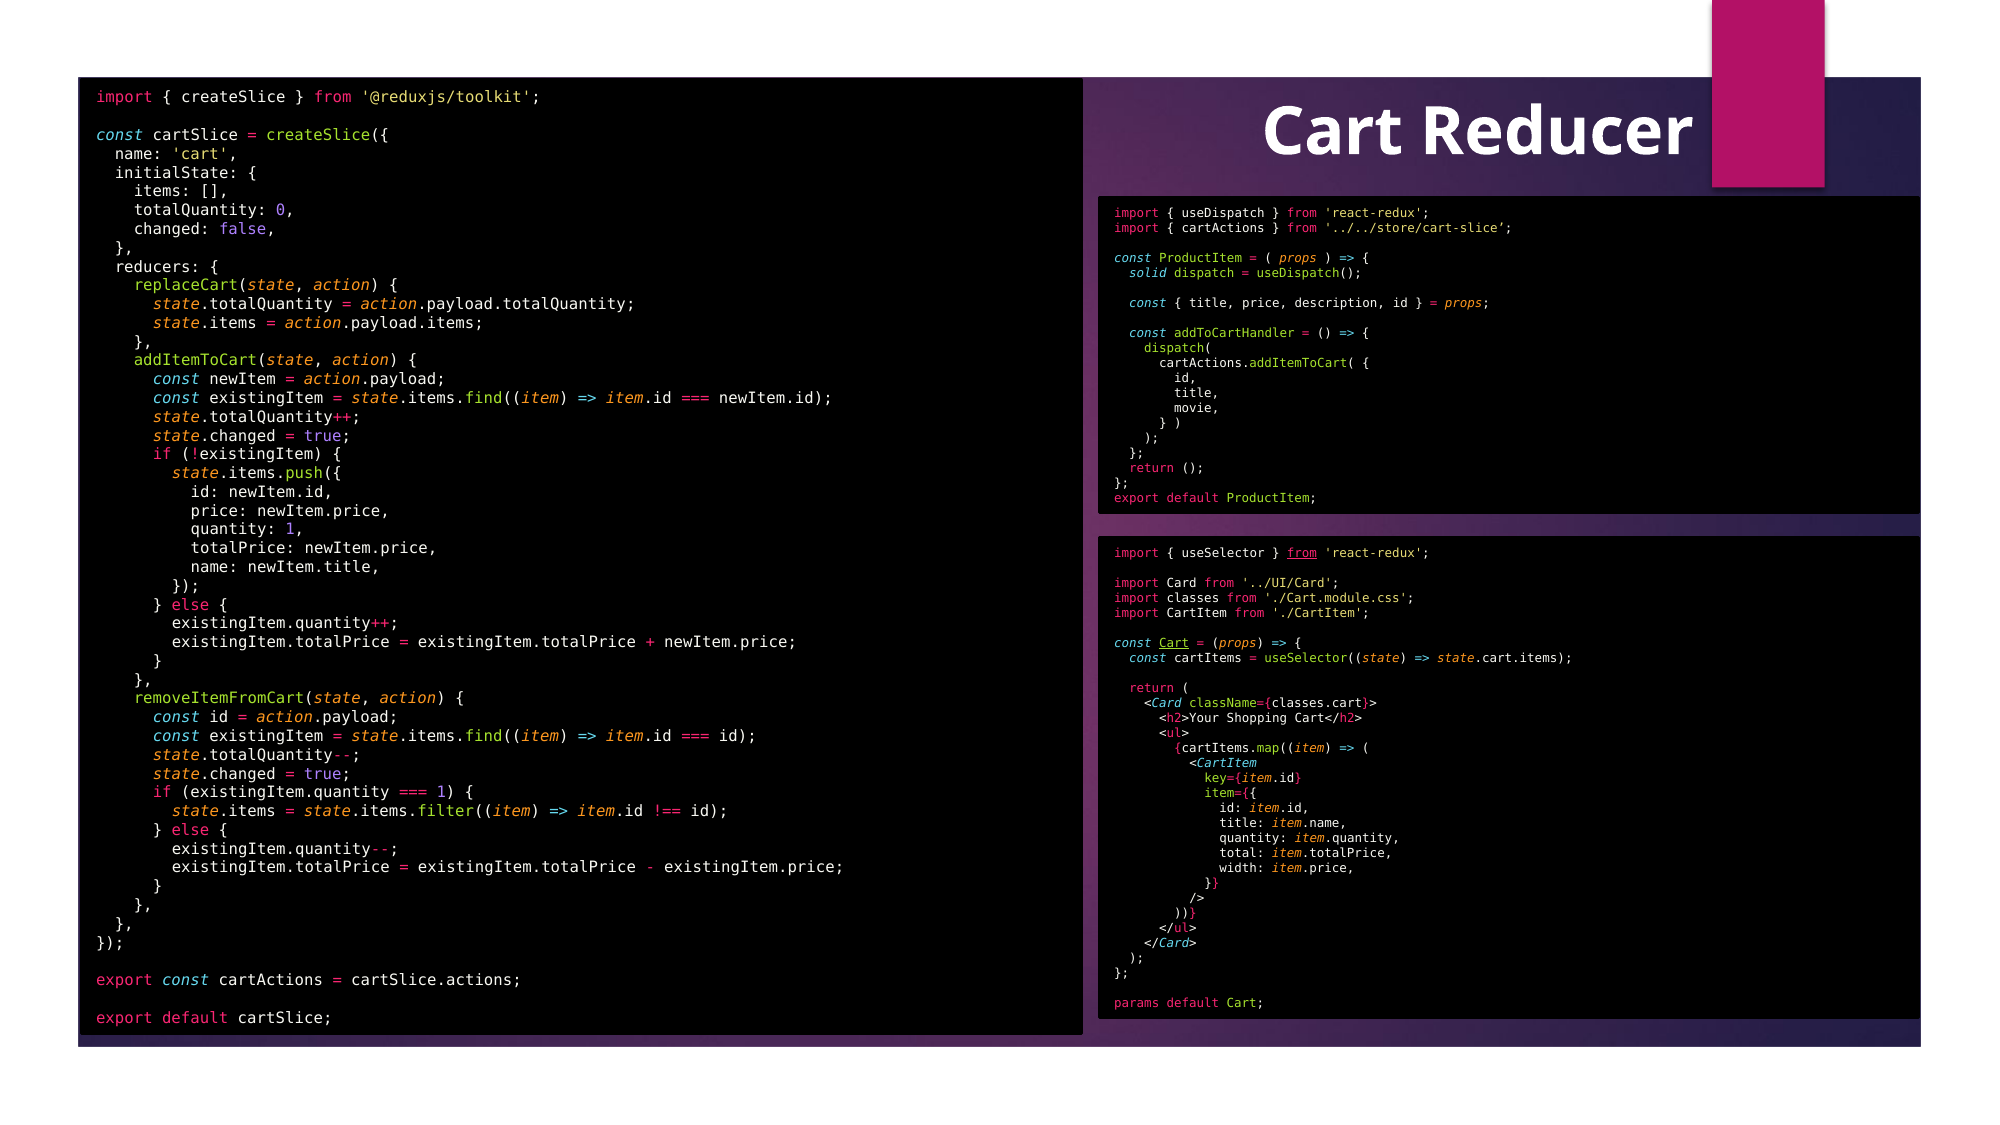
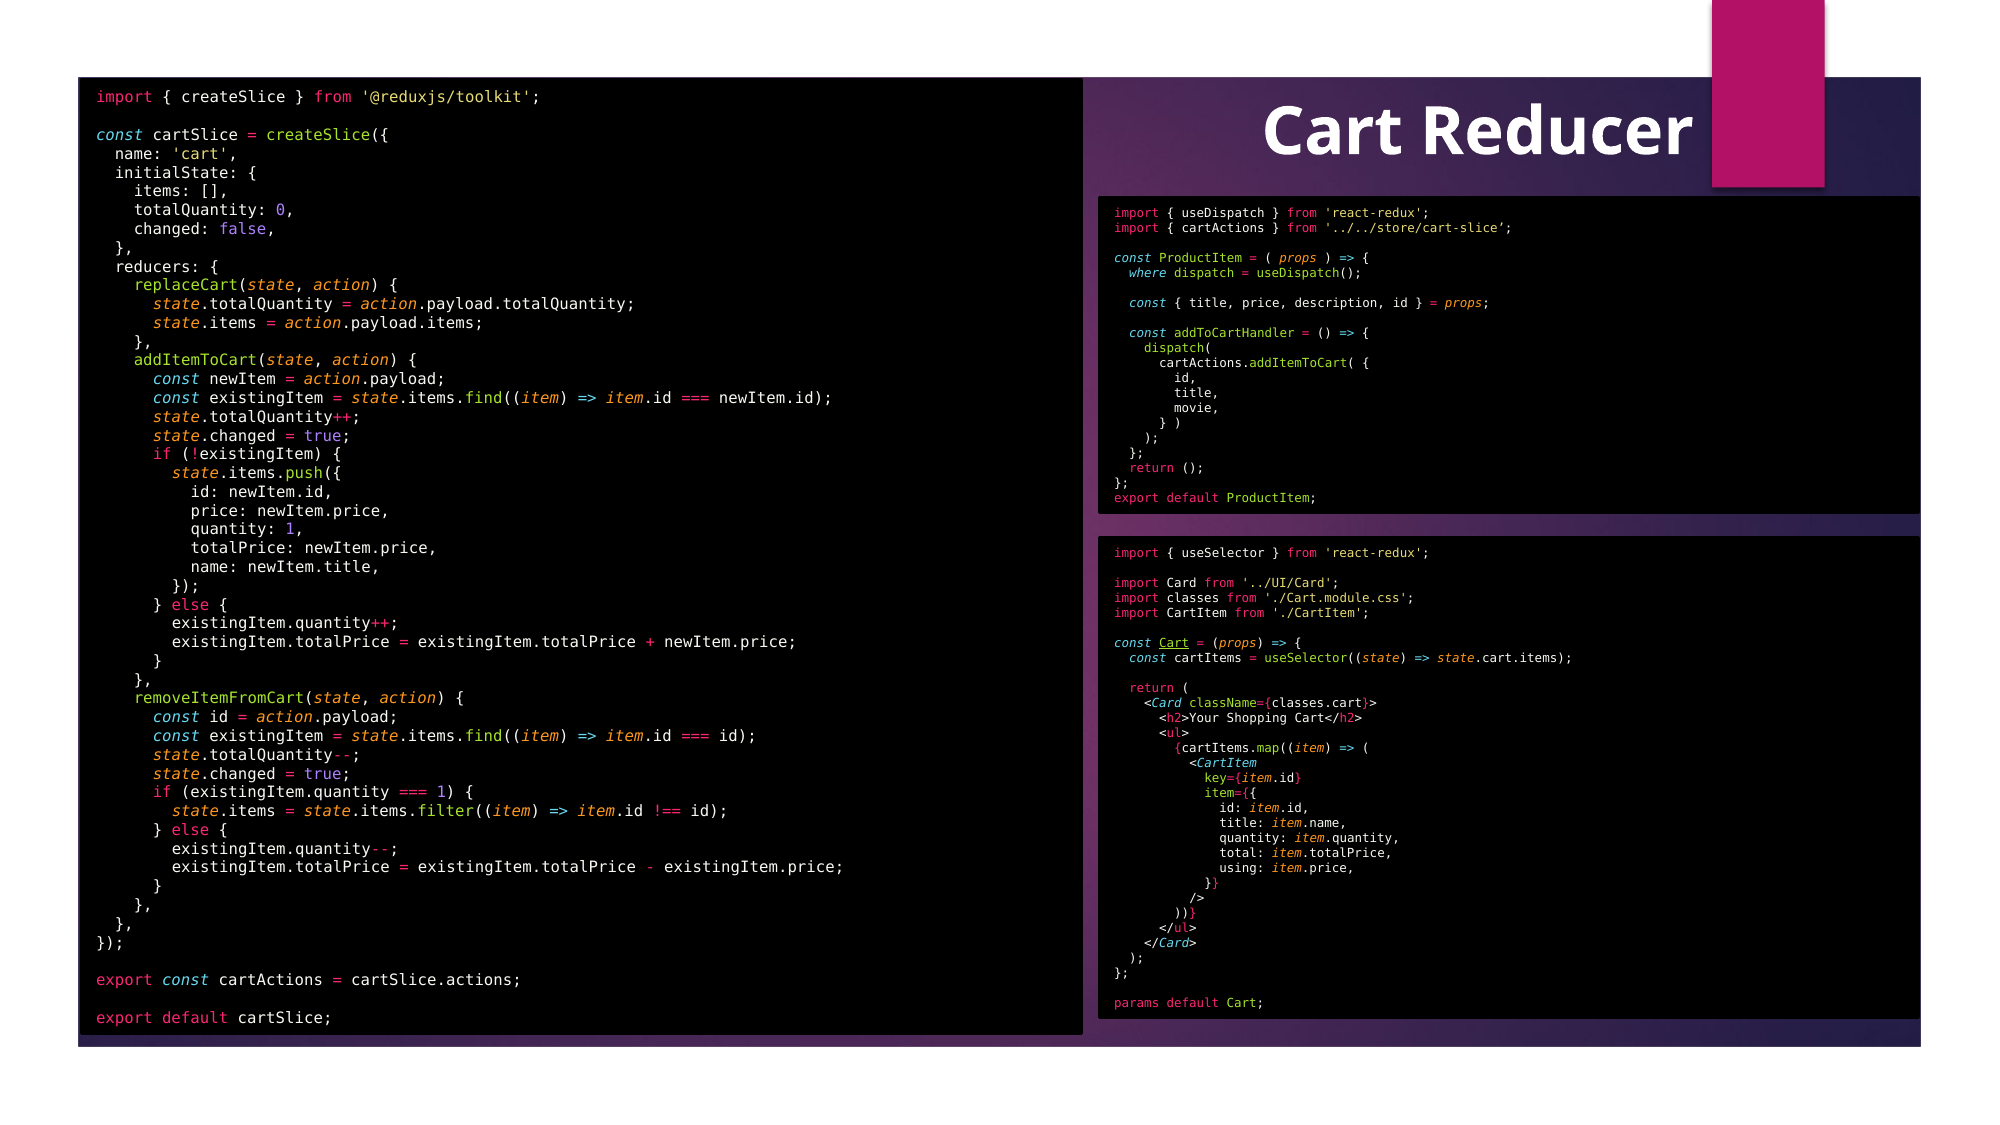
solid: solid -> where
from at (1302, 553) underline: present -> none
width: width -> using
